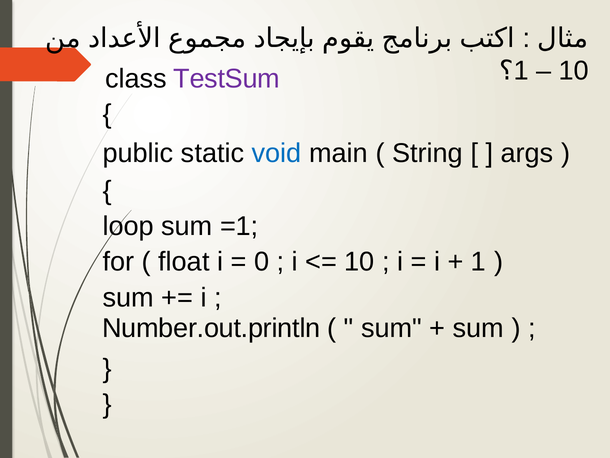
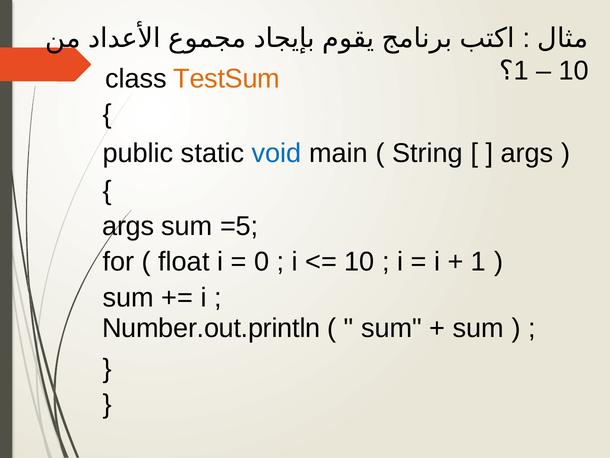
TestSum colour: purple -> orange
loop at (128, 226): loop -> args
=1: =1 -> =5
